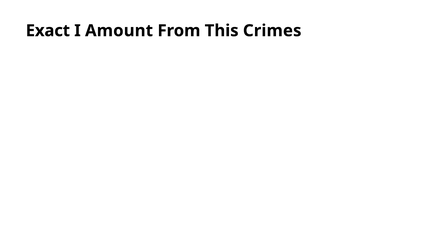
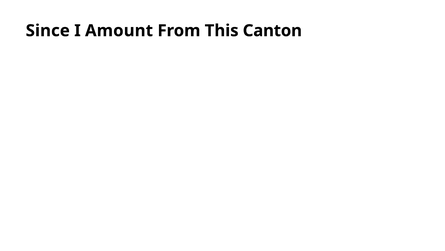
Exact: Exact -> Since
Crimes: Crimes -> Canton
